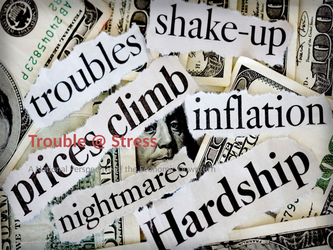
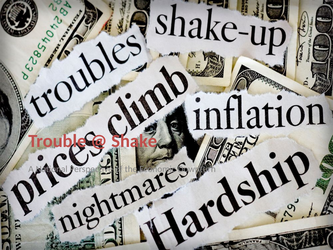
Stress: Stress -> Shake
